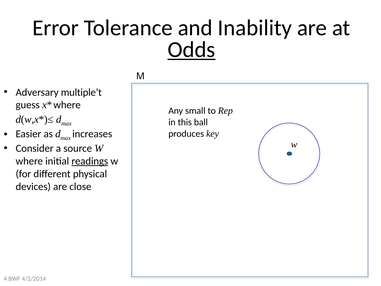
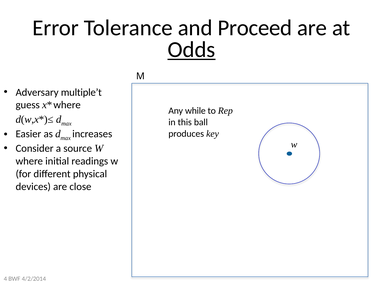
Inability: Inability -> Proceed
small: small -> while
readings underline: present -> none
